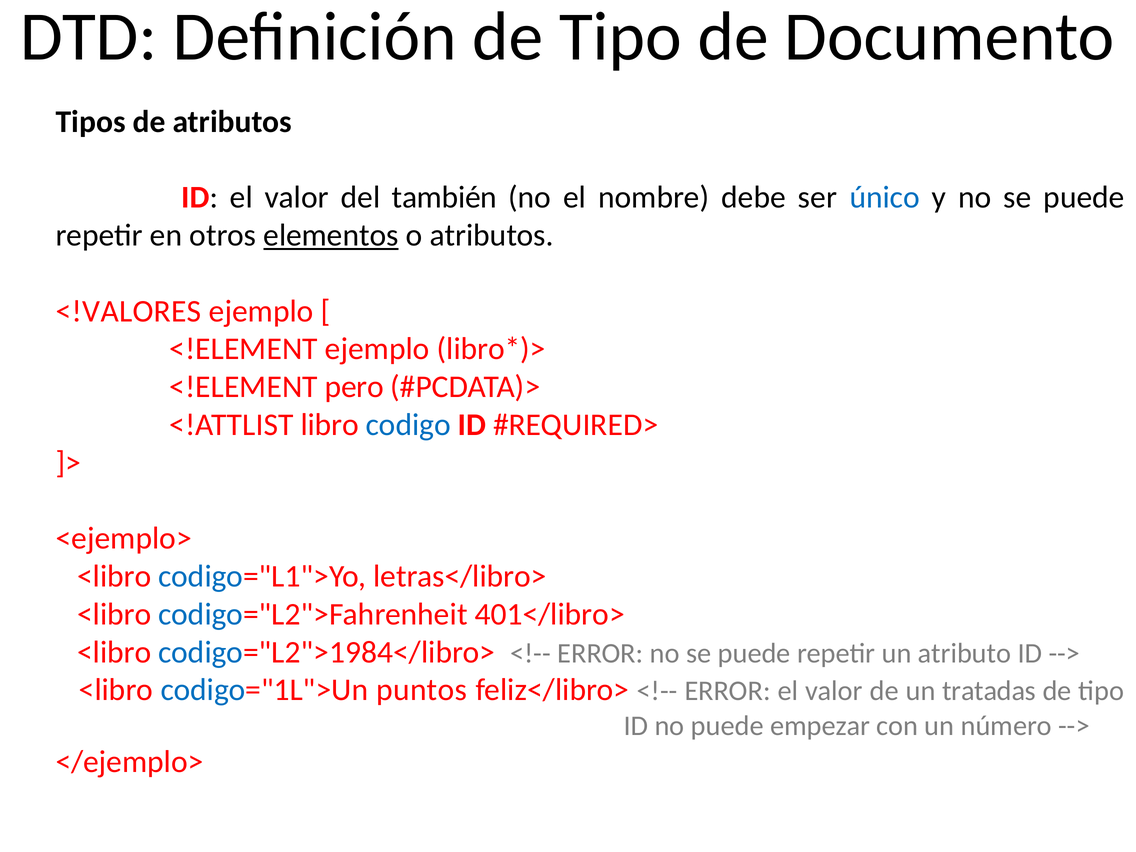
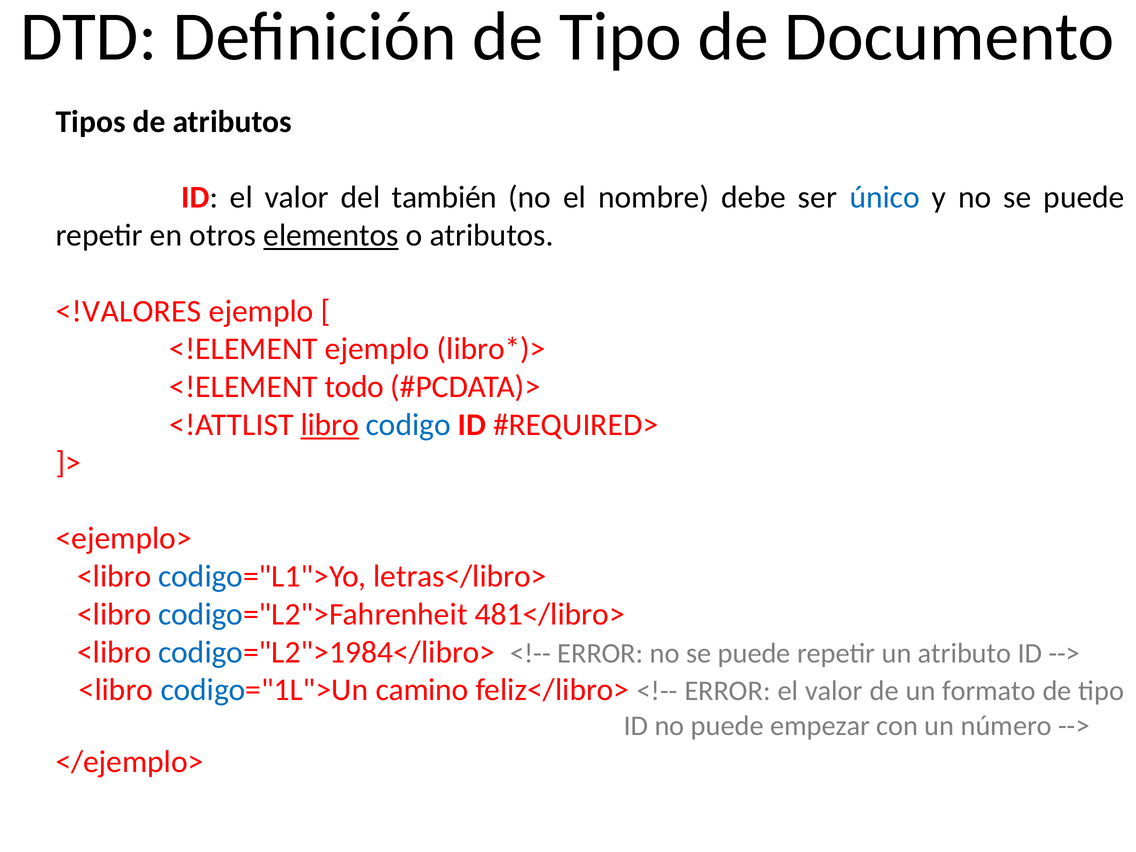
pero: pero -> todo
libro underline: none -> present
401</libro>: 401</libro> -> 481</libro>
puntos: puntos -> camino
tratadas: tratadas -> formato
